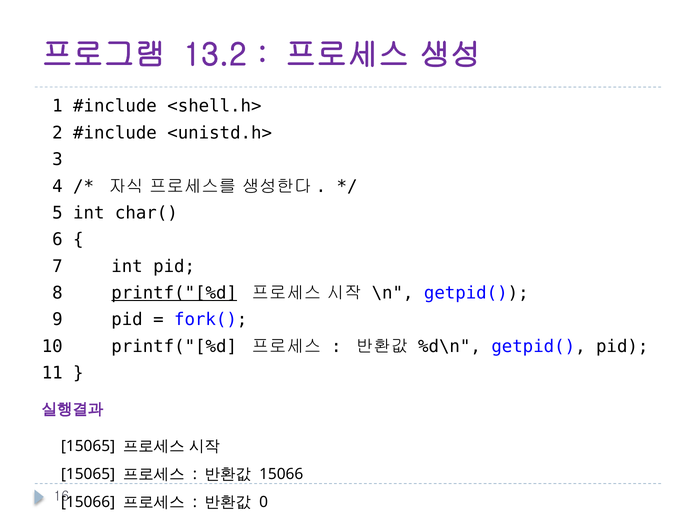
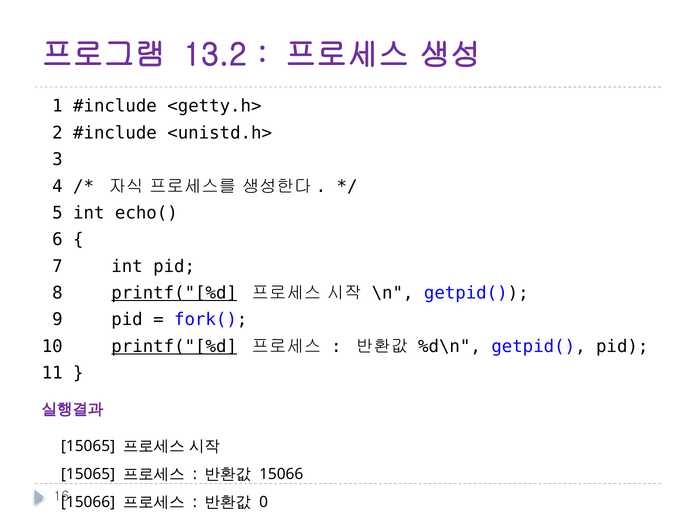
<shell.h>: <shell.h> -> <getty.h>
char(: char( -> echo(
printf("[%d at (174, 346) underline: none -> present
